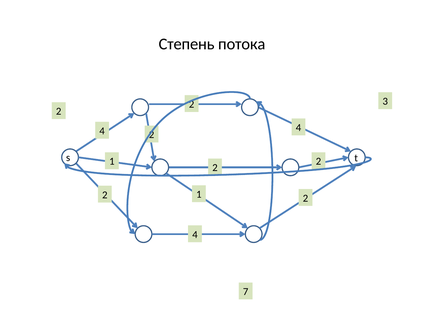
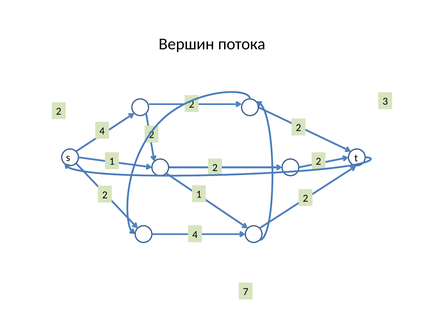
Cтепень: Cтепень -> Вершин
4 at (298, 128): 4 -> 2
